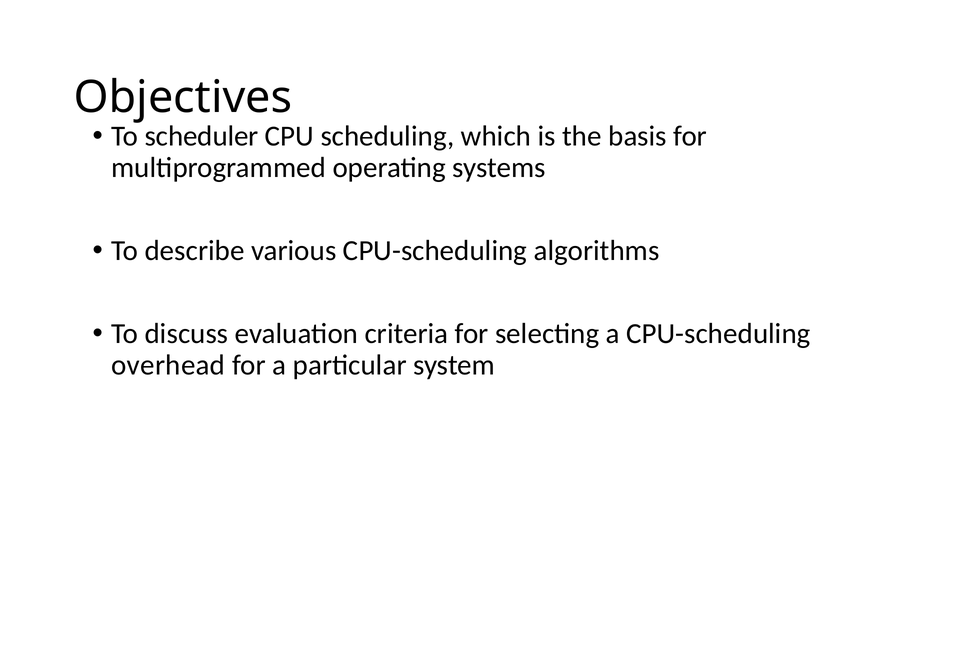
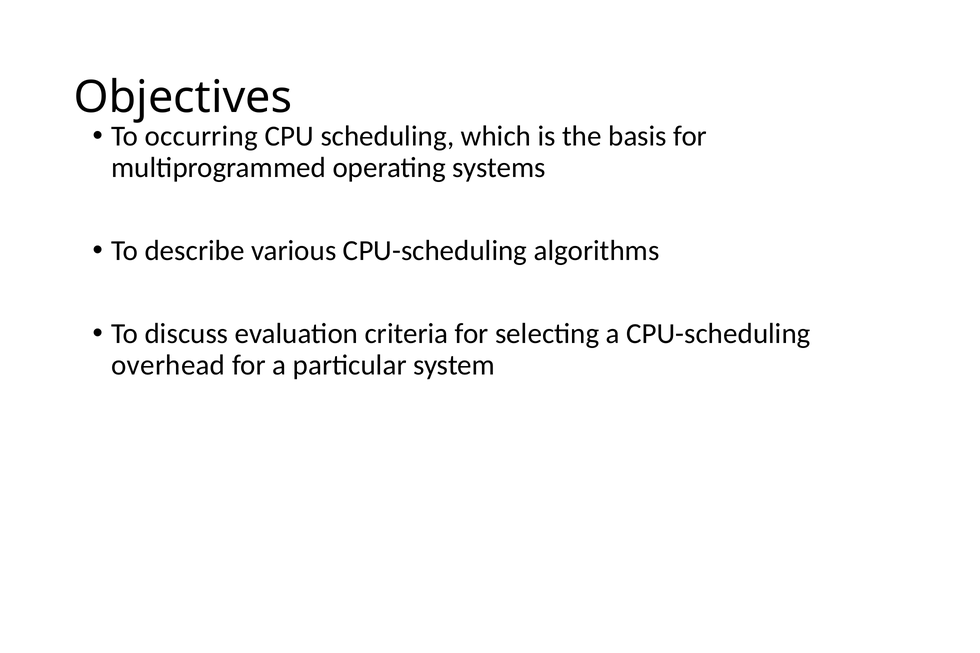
scheduler: scheduler -> occurring
